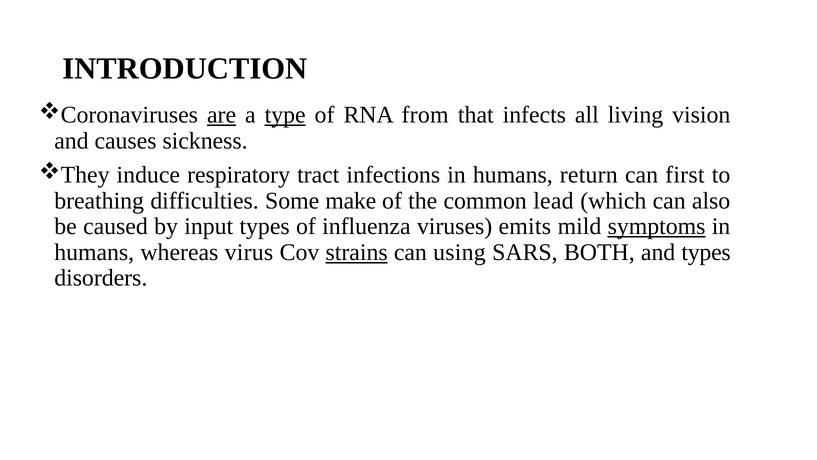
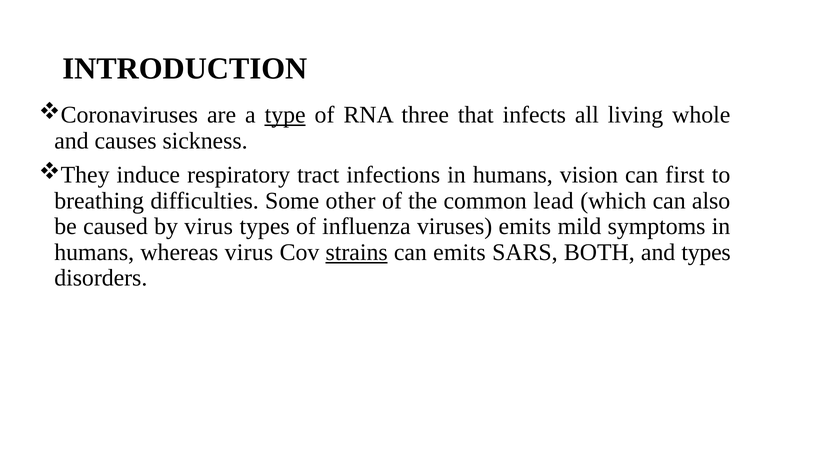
are underline: present -> none
from: from -> three
vision: vision -> whole
return: return -> vision
make: make -> other
by input: input -> virus
symptoms underline: present -> none
can using: using -> emits
